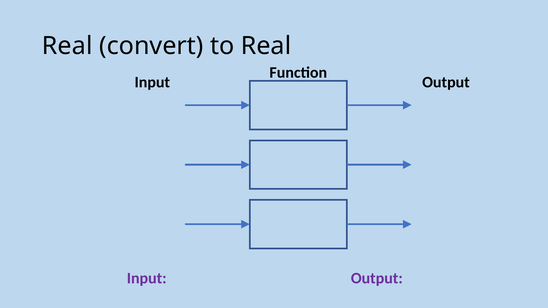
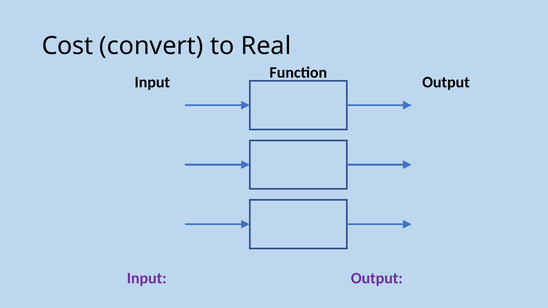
Real at (67, 46): Real -> Cost
